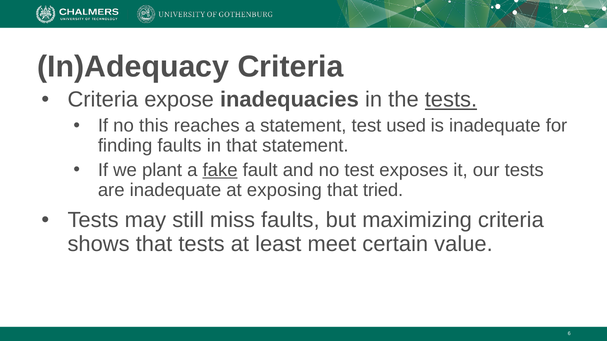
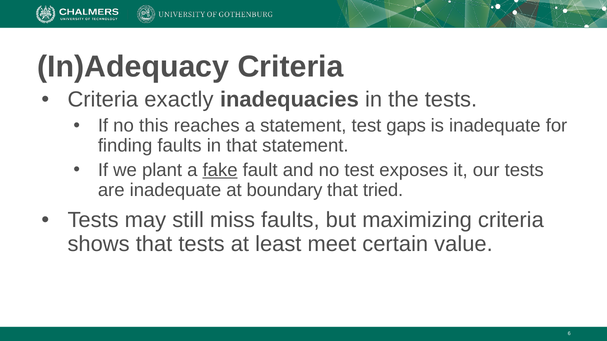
expose: expose -> exactly
tests at (451, 100) underline: present -> none
used: used -> gaps
exposing: exposing -> boundary
